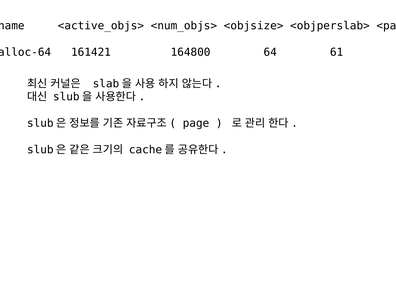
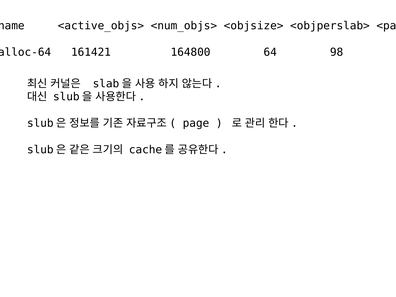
61: 61 -> 98
